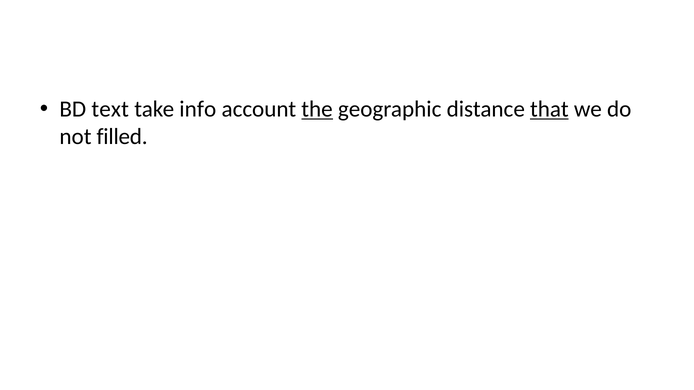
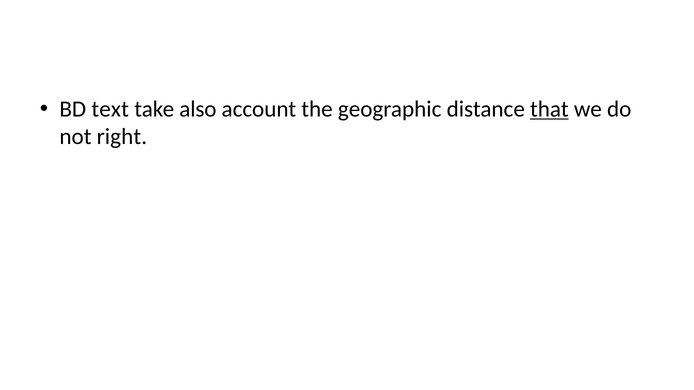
info: info -> also
the underline: present -> none
filled: filled -> right
